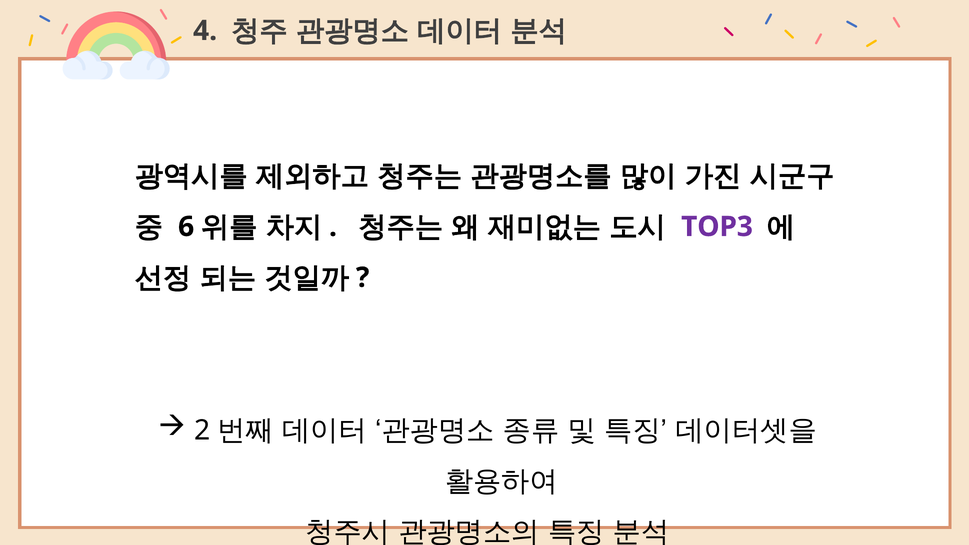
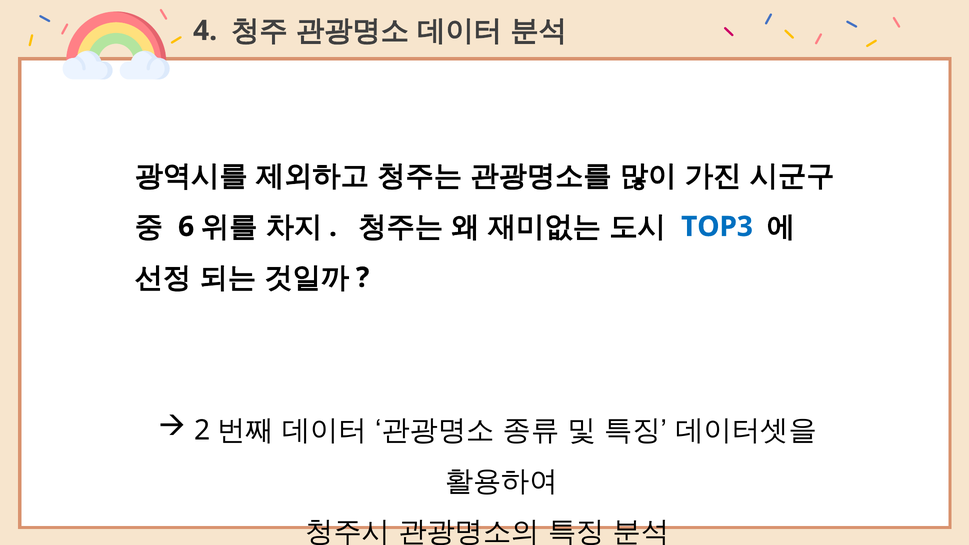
TOP3 colour: purple -> blue
